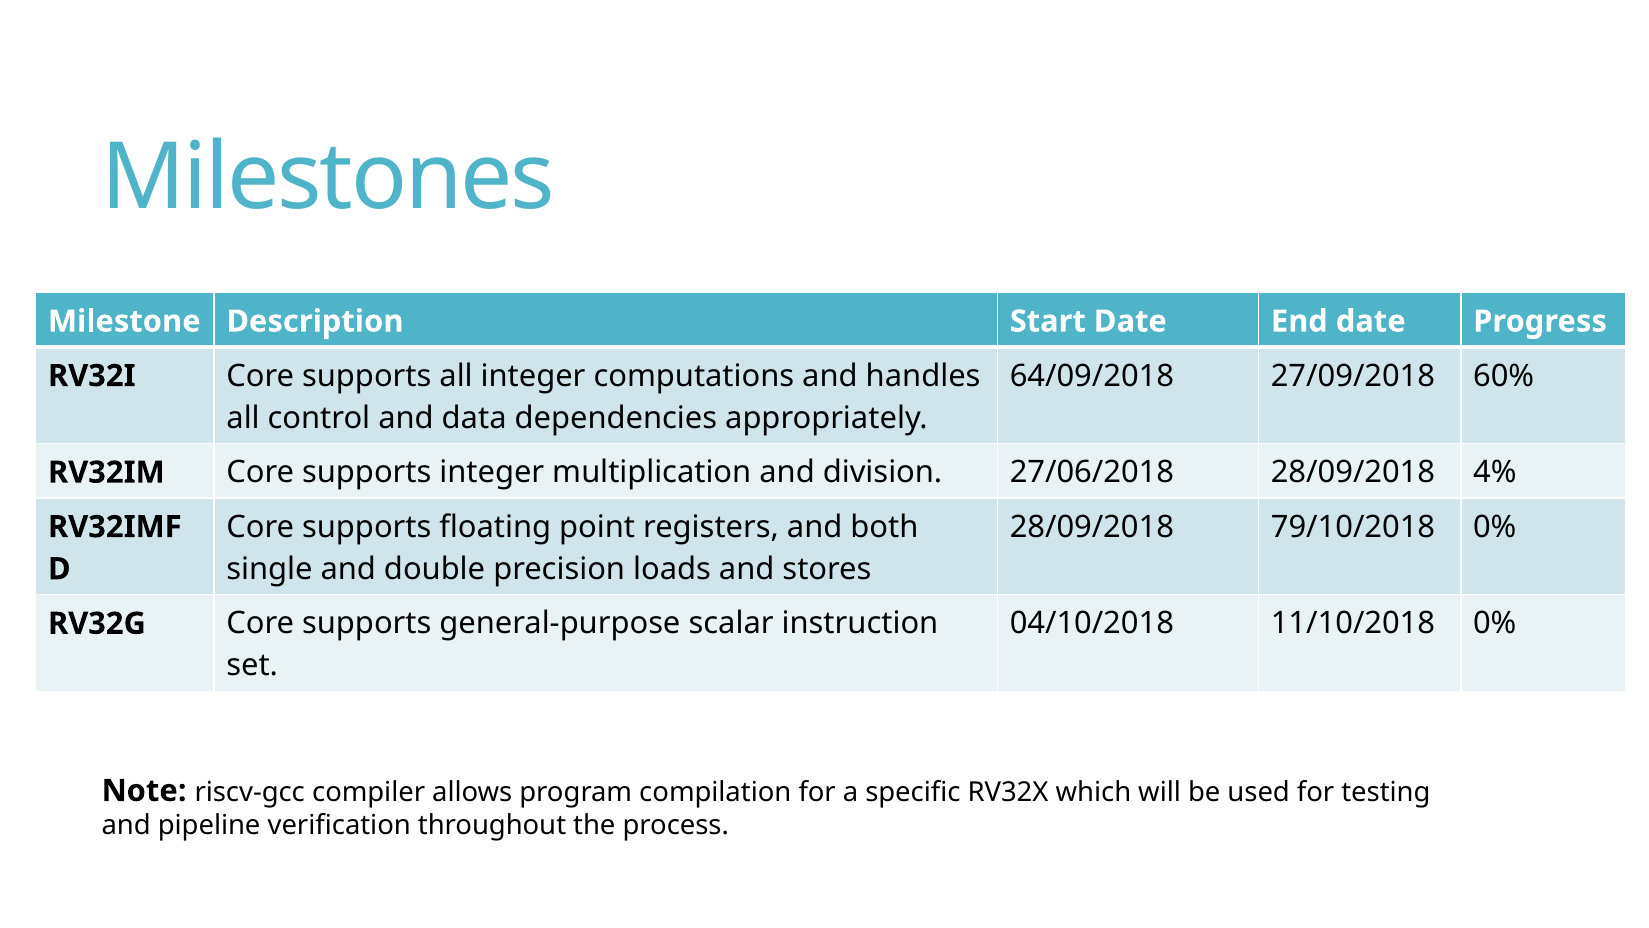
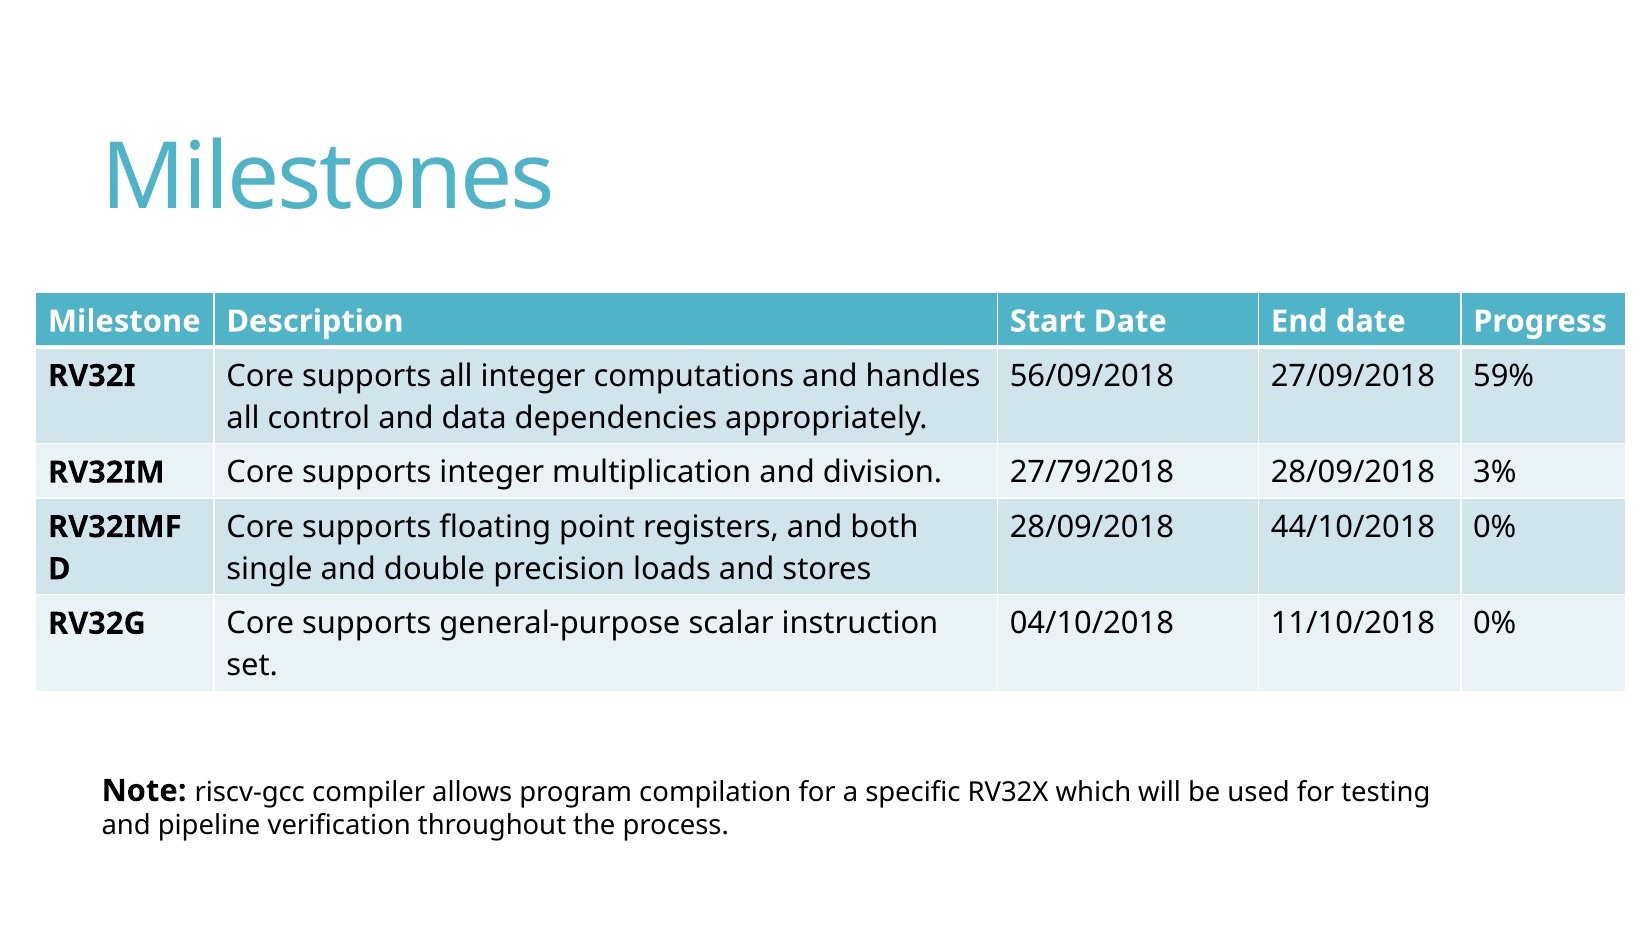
64/09/2018: 64/09/2018 -> 56/09/2018
60%: 60% -> 59%
27/06/2018: 27/06/2018 -> 27/79/2018
4%: 4% -> 3%
79/10/2018: 79/10/2018 -> 44/10/2018
